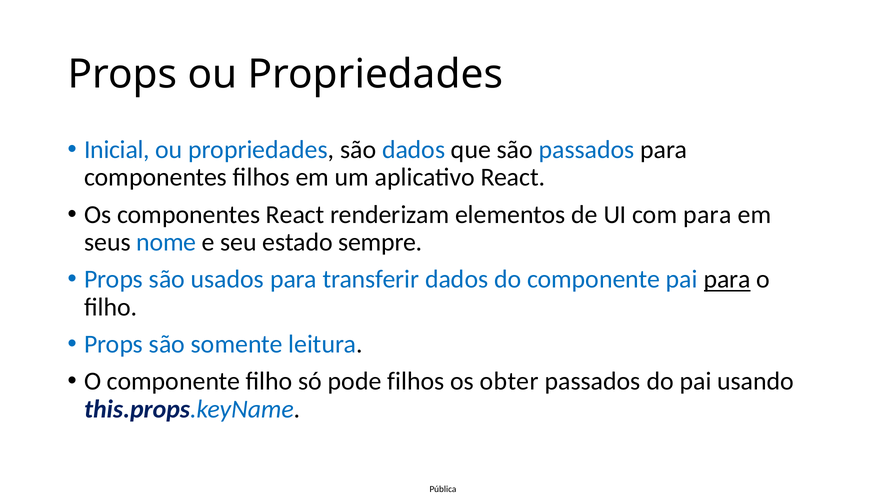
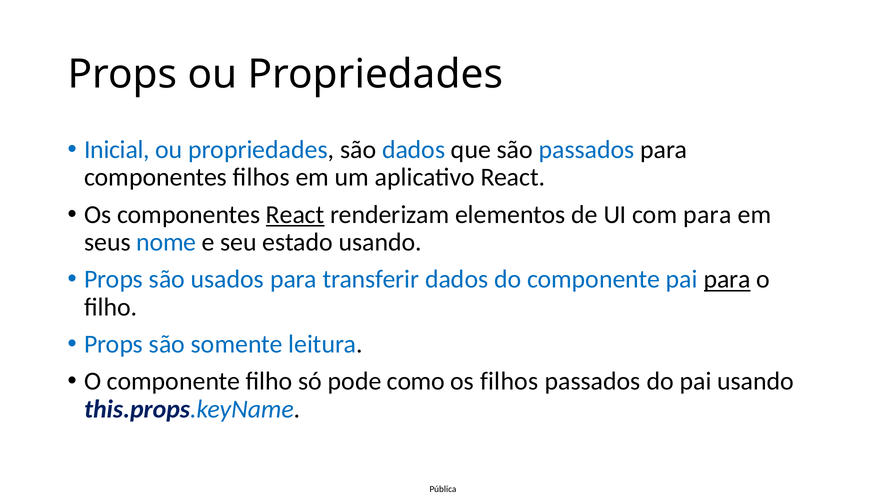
React at (295, 215) underline: none -> present
estado sempre: sempre -> usando
pode filhos: filhos -> como
os obter: obter -> filhos
